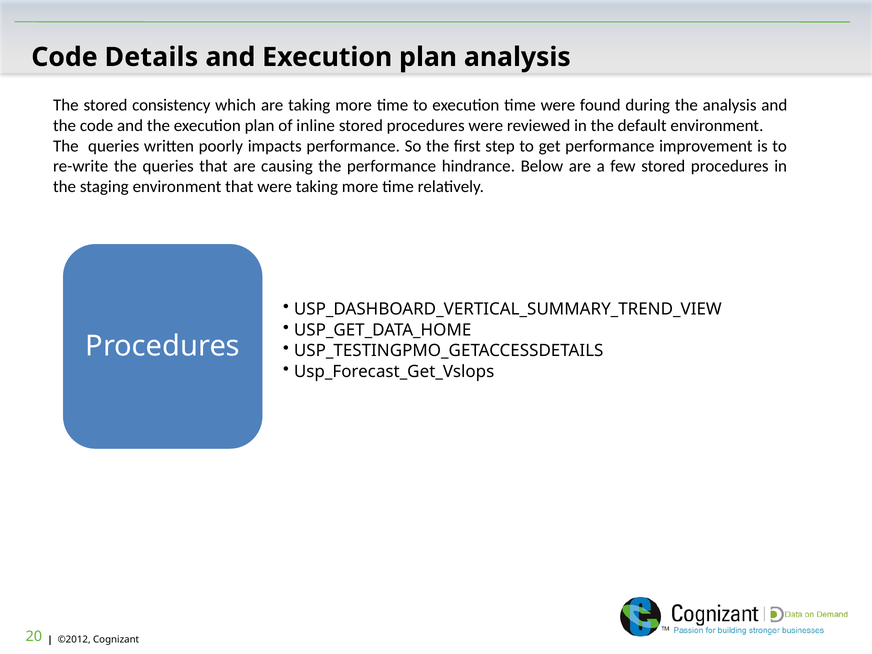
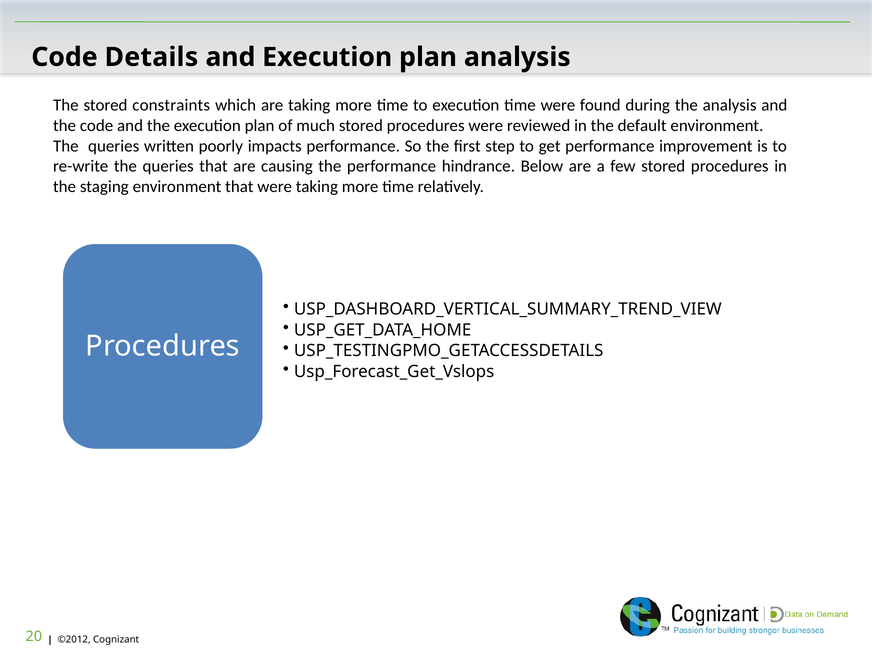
consistency: consistency -> constraints
inline: inline -> much
